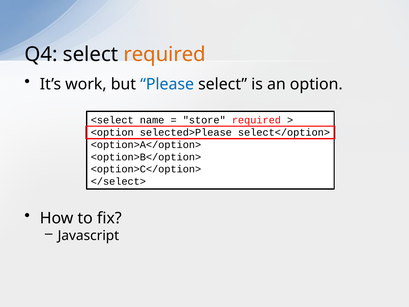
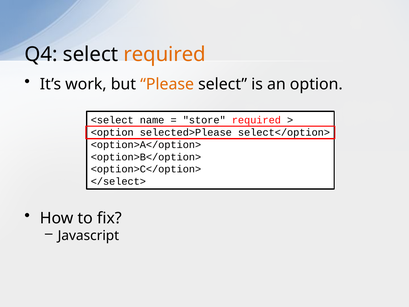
Please colour: blue -> orange
